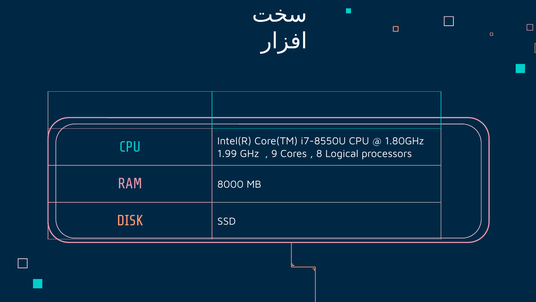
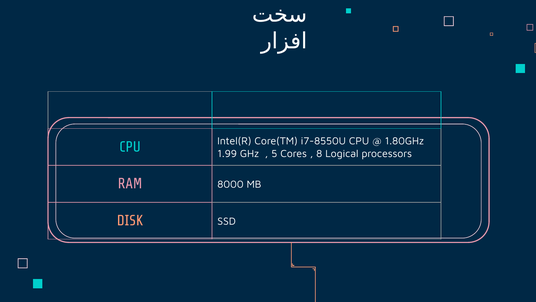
9: 9 -> 5
